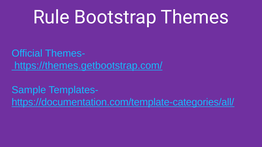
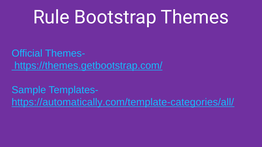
https://documentation.com/template-categories/all/: https://documentation.com/template-categories/all/ -> https://automatically.com/template-categories/all/
